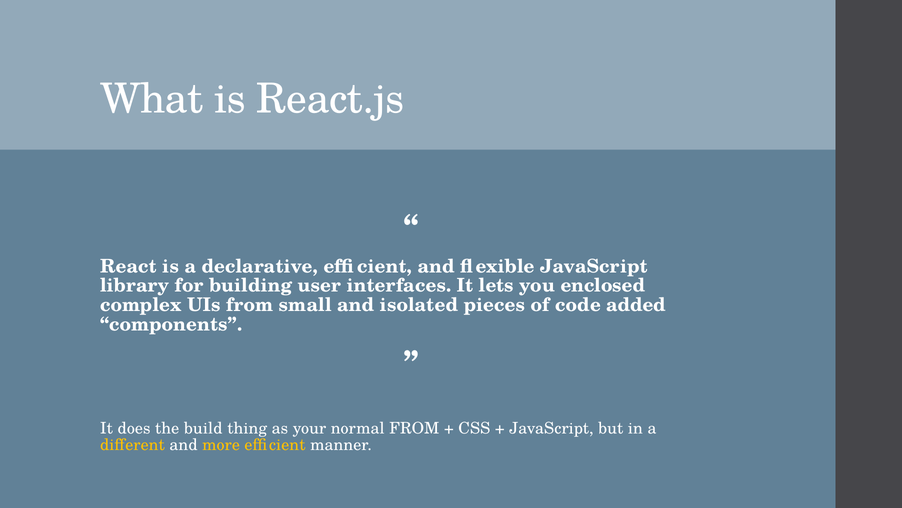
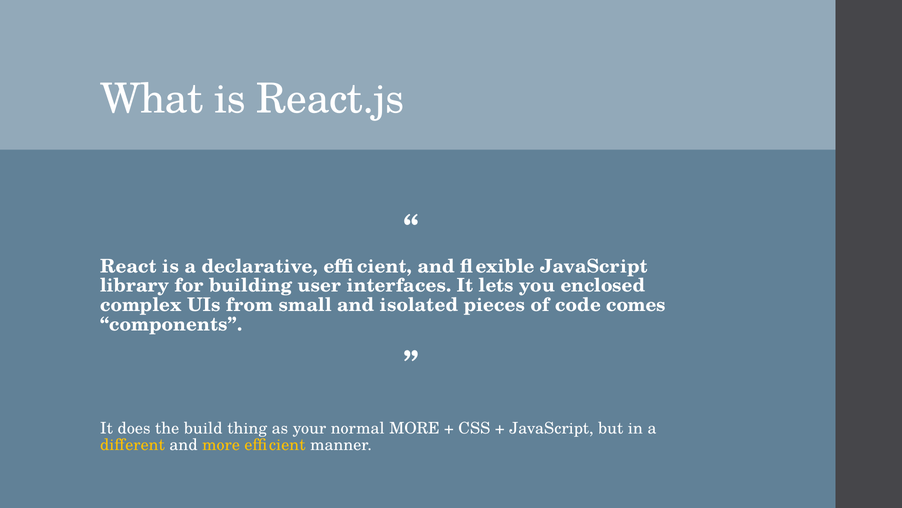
added: added -> comes
normal FROM: FROM -> MORE
